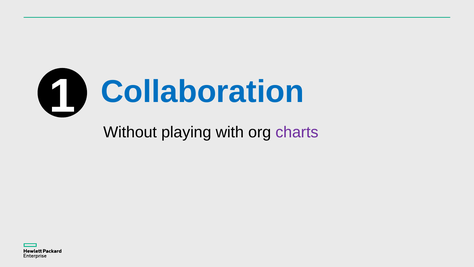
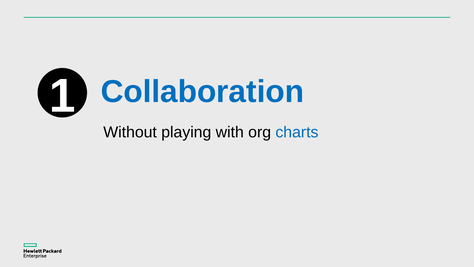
charts colour: purple -> blue
